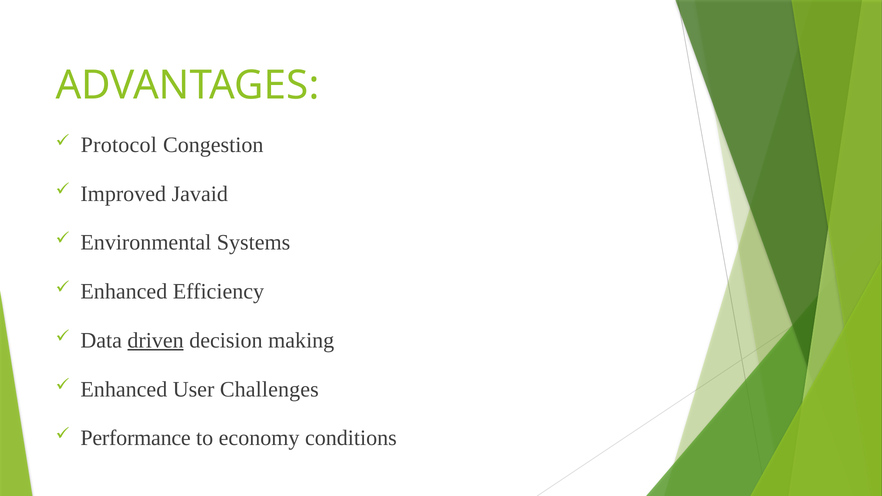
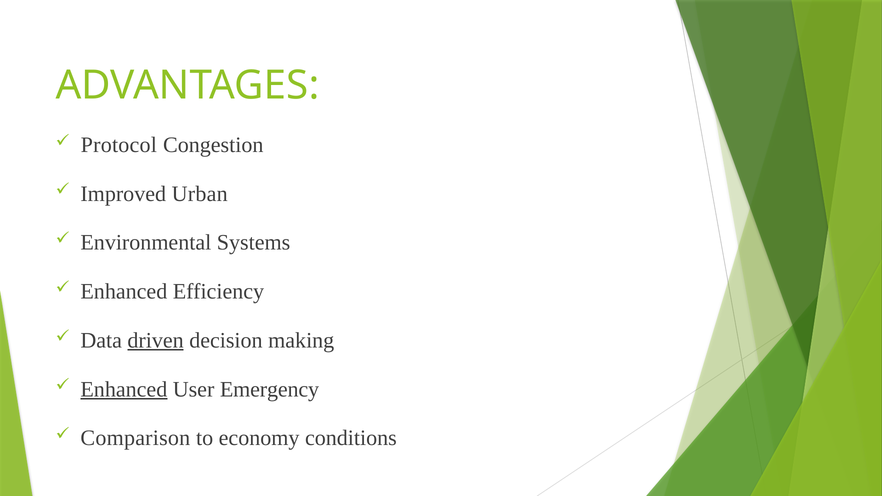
Javaid: Javaid -> Urban
Enhanced at (124, 389) underline: none -> present
Challenges: Challenges -> Emergency
Performance: Performance -> Comparison
